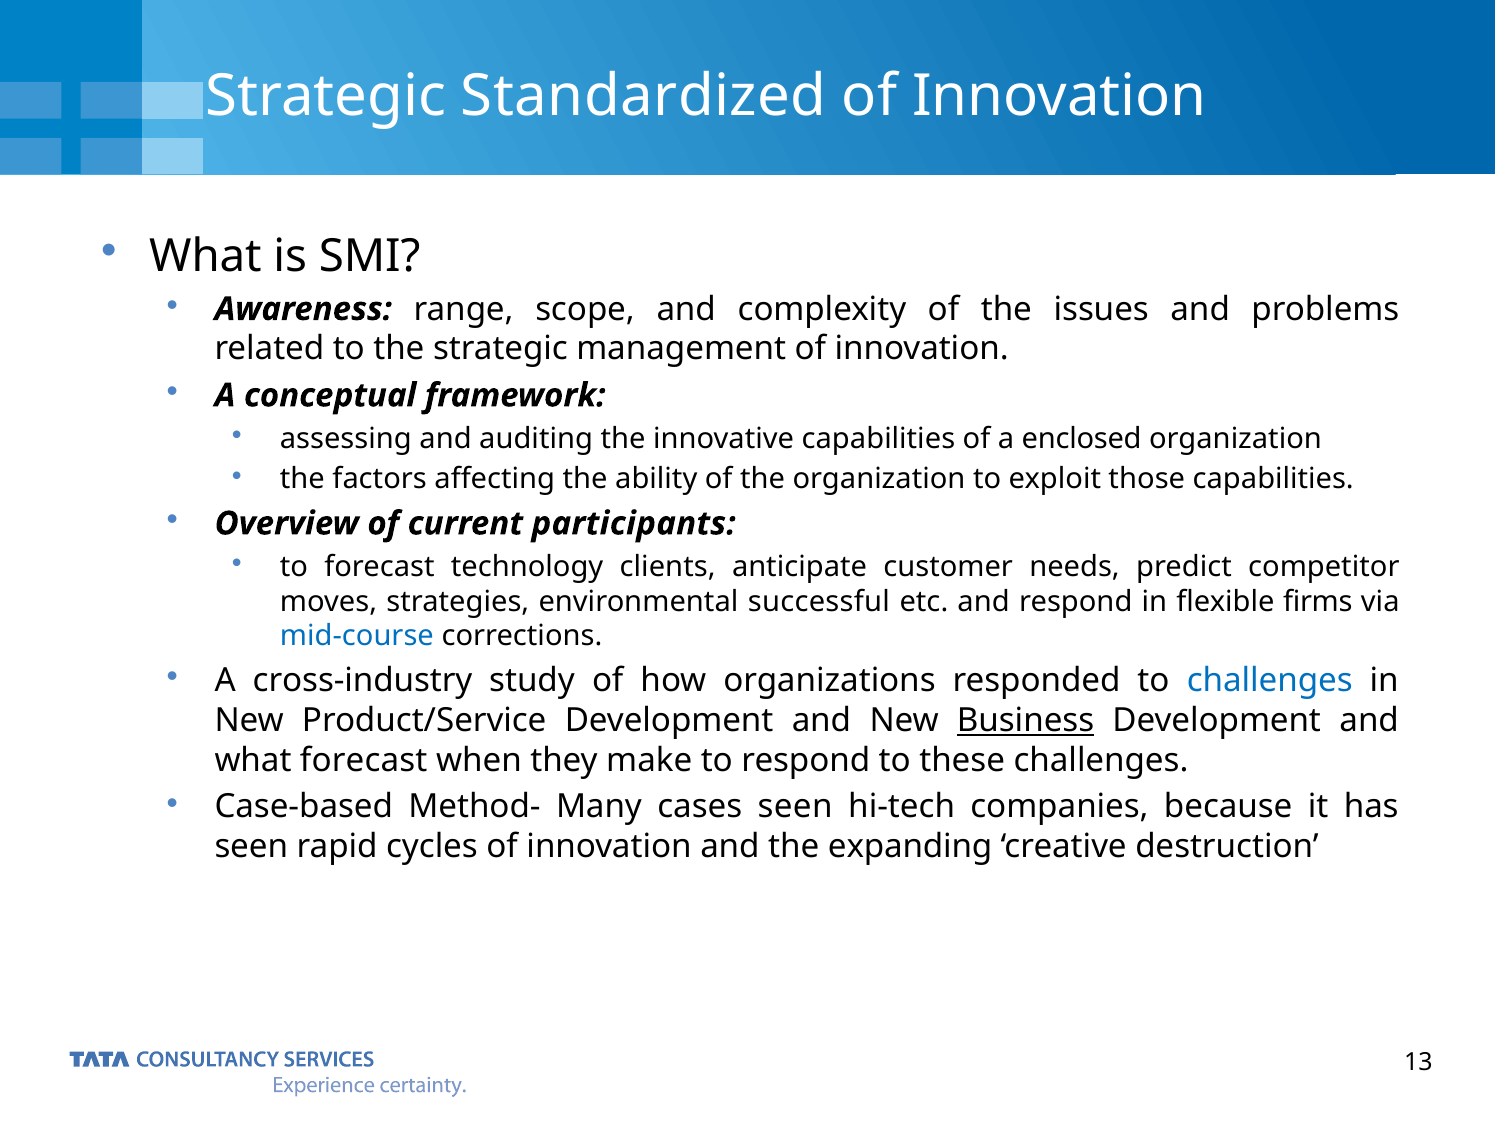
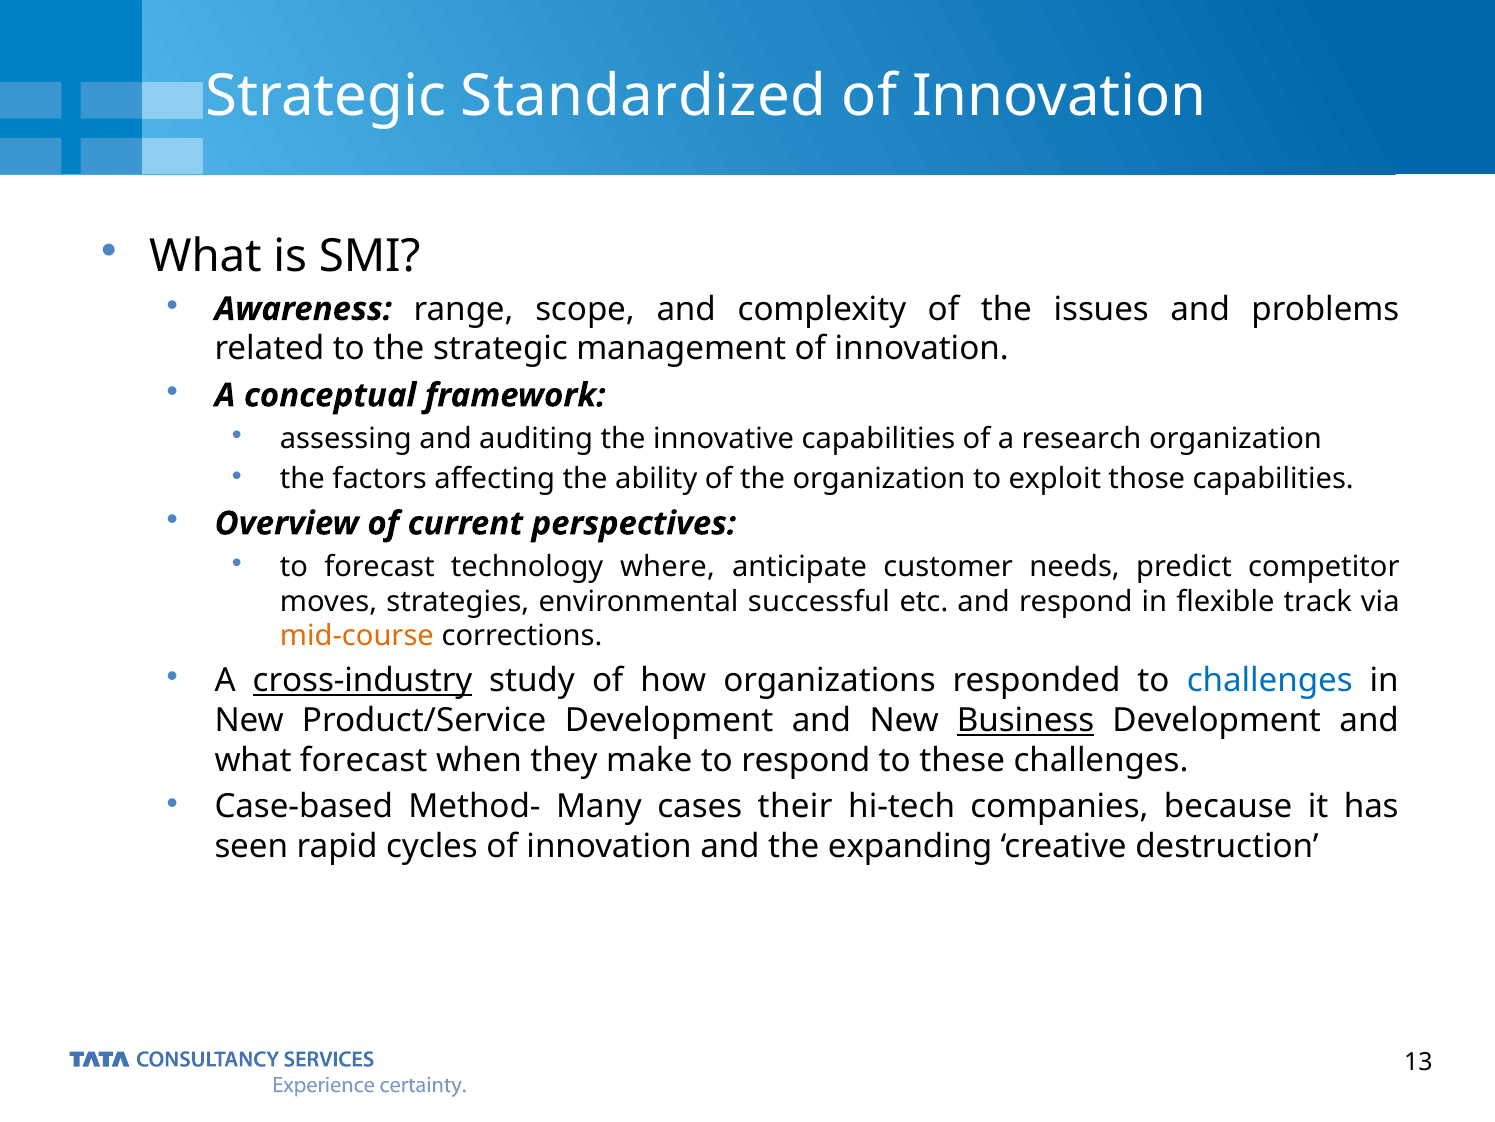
enclosed: enclosed -> research
participants: participants -> perspectives
clients: clients -> where
firms: firms -> track
mid-course colour: blue -> orange
cross-industry underline: none -> present
cases seen: seen -> their
